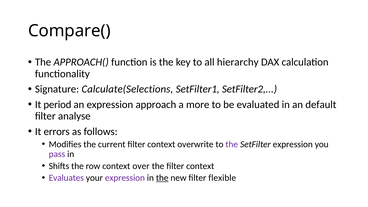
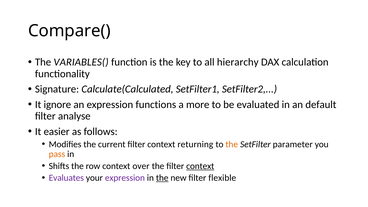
APPROACH(: APPROACH( -> VARIABLES(
Calculate(Selections: Calculate(Selections -> Calculate(Calculated
period: period -> ignore
approach: approach -> functions
errors: errors -> easier
overwrite: overwrite -> returning
the at (232, 144) colour: purple -> orange
SetFilter expression: expression -> parameter
pass colour: purple -> orange
context at (200, 166) underline: none -> present
